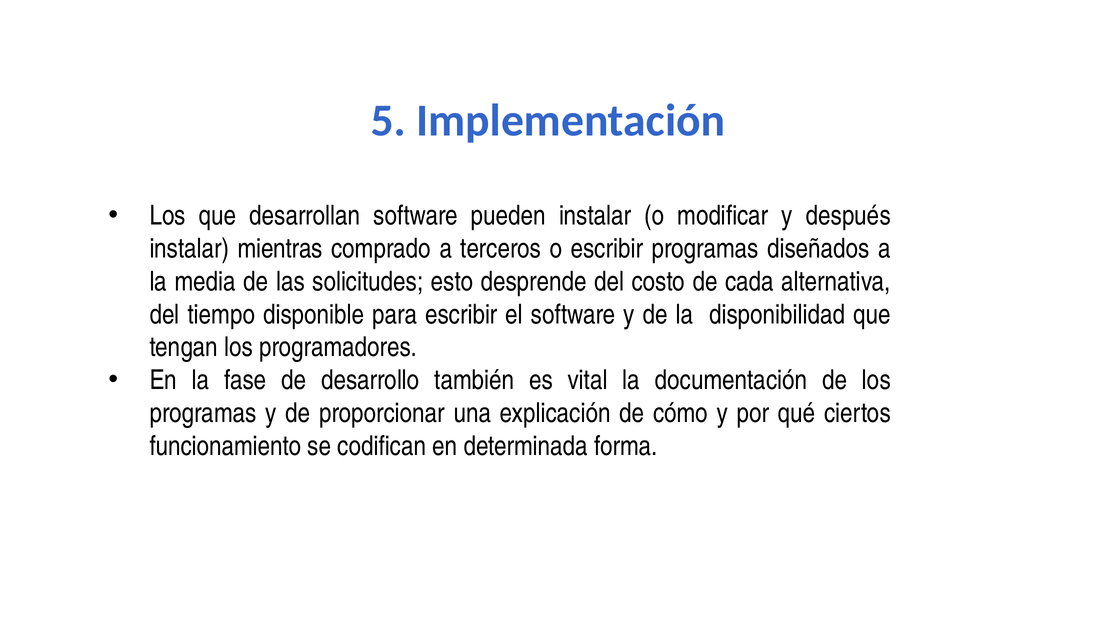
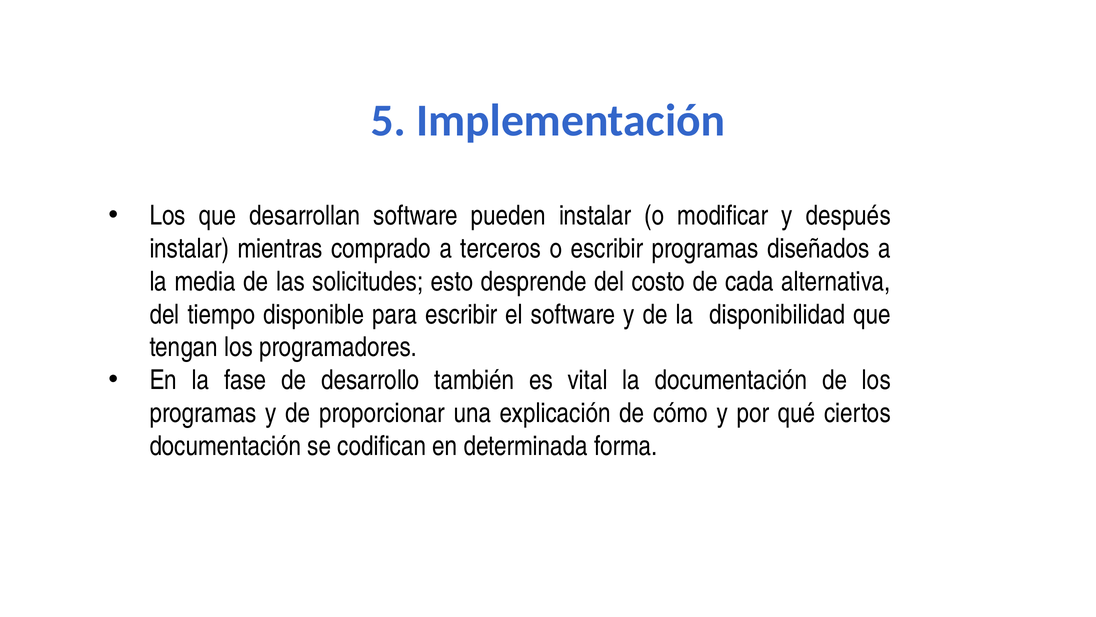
funcionamiento at (225, 446): funcionamiento -> documentación
